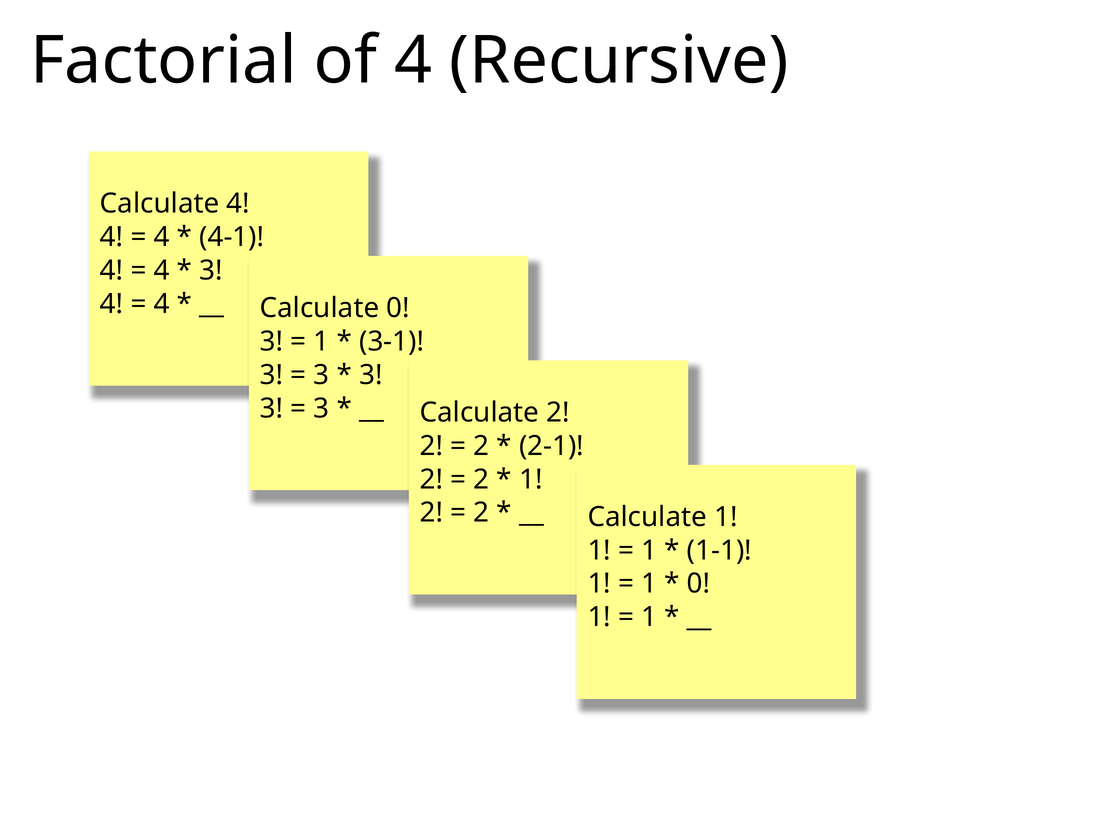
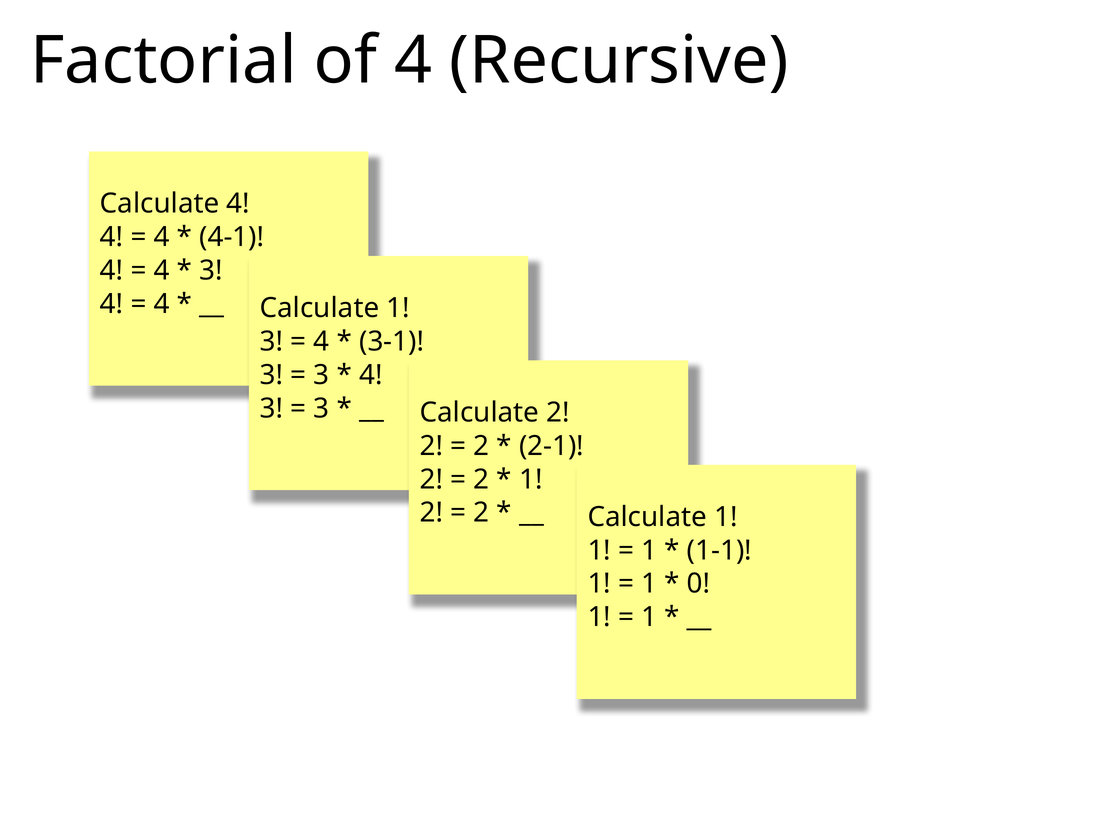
0 at (398, 308): 0 -> 1
1 at (321, 341): 1 -> 4
3 at (371, 375): 3 -> 4
